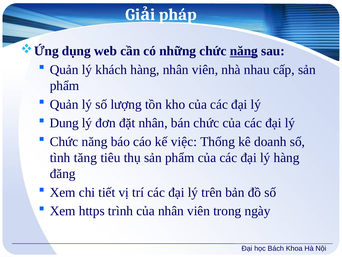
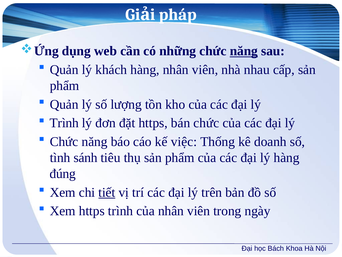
Dung at (64, 123): Dung -> Trình
đặt nhân: nhân -> https
tăng: tăng -> sánh
đăng: đăng -> đúng
tiết underline: none -> present
